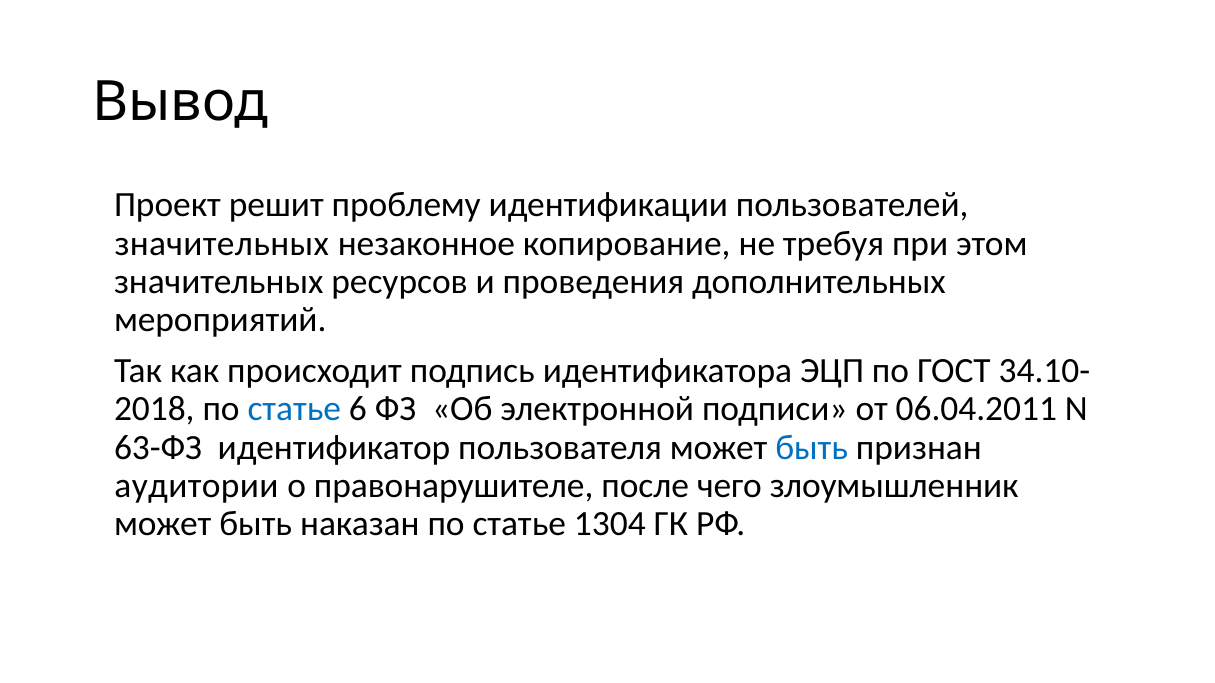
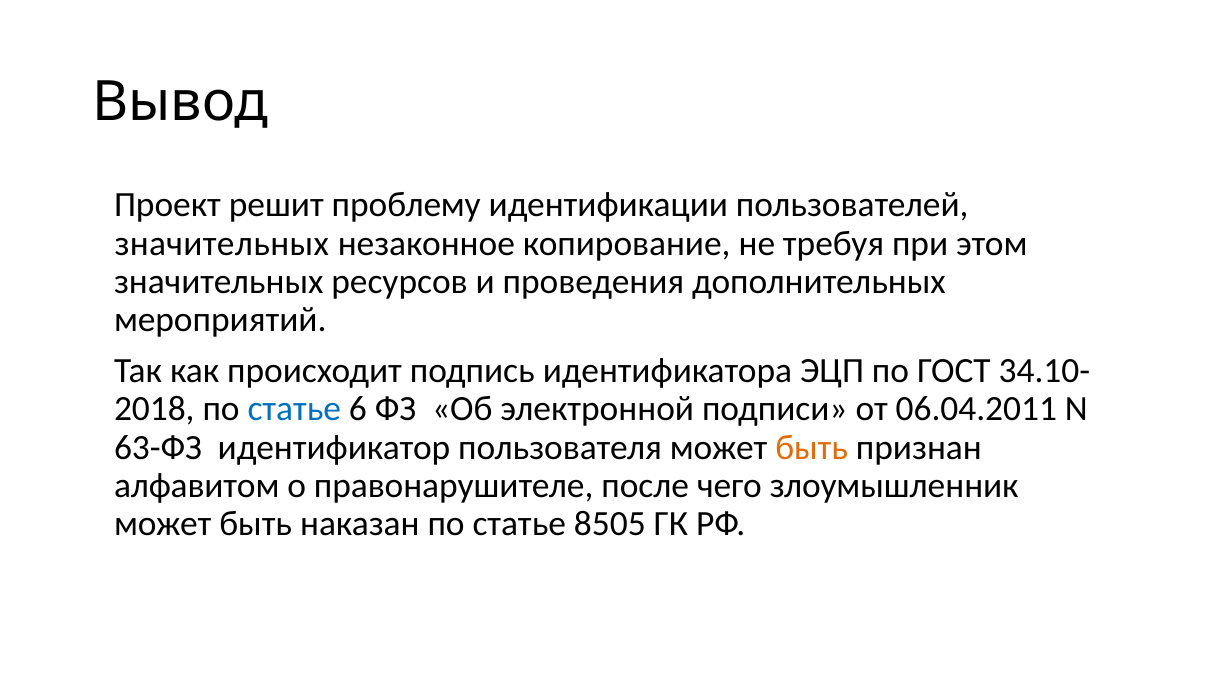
быть at (812, 448) colour: blue -> orange
аудитории: аудитории -> алфавитом
1304: 1304 -> 8505
